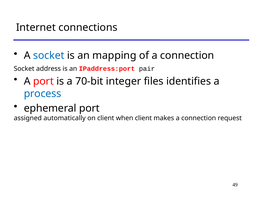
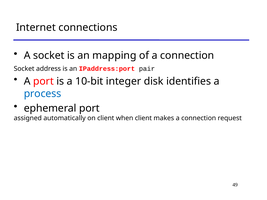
socket at (49, 56) colour: blue -> black
70-bit: 70-bit -> 10-bit
files: files -> disk
